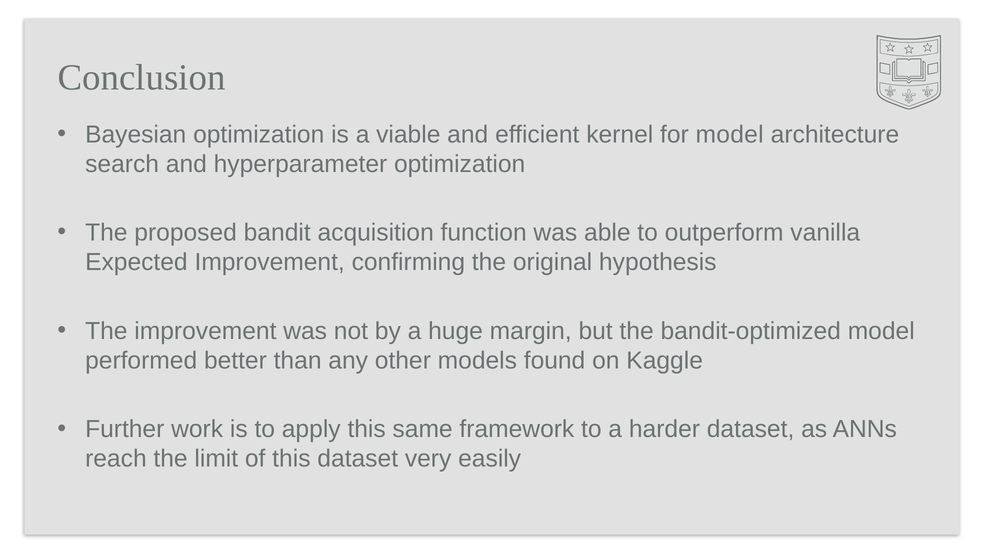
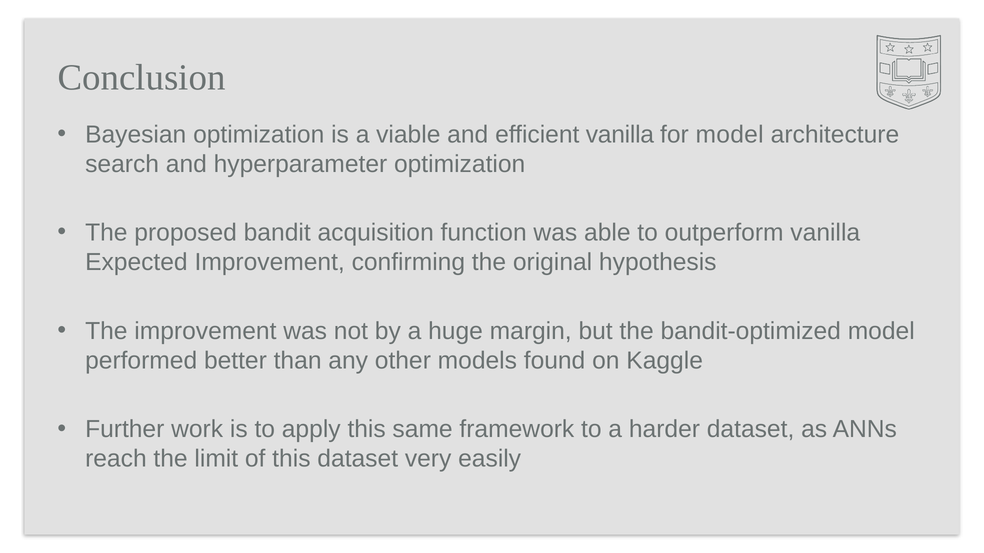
efficient kernel: kernel -> vanilla
